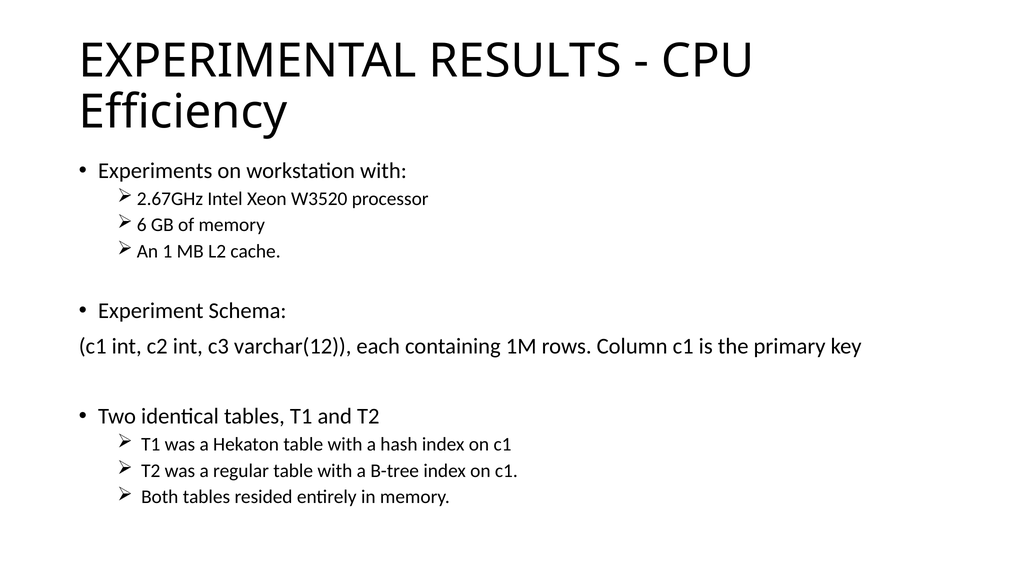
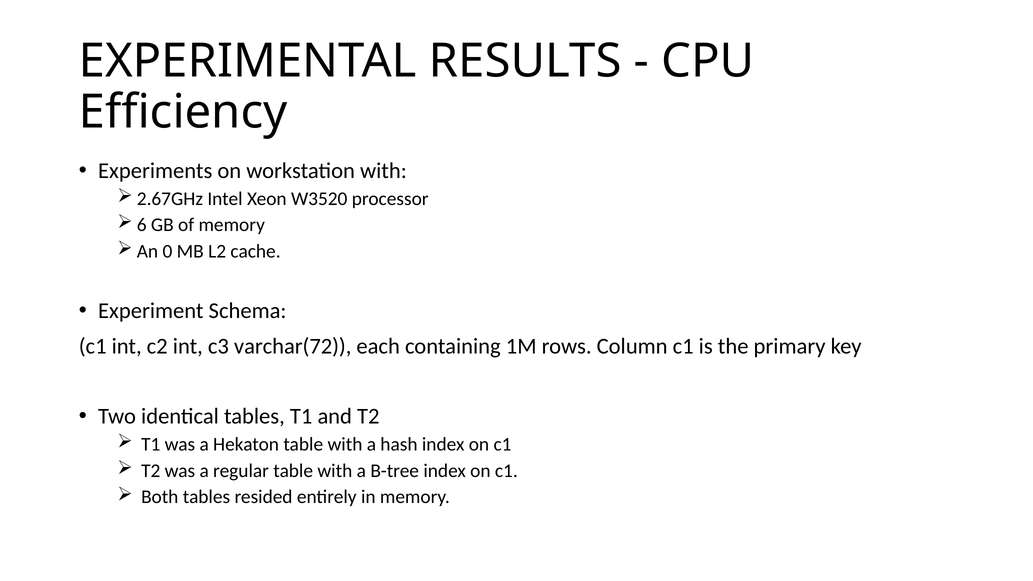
1: 1 -> 0
varchar(12: varchar(12 -> varchar(72
